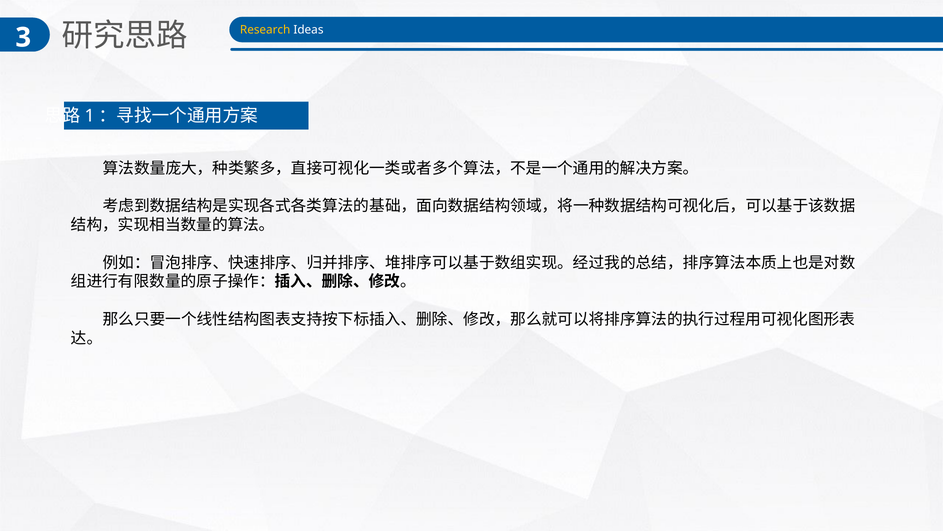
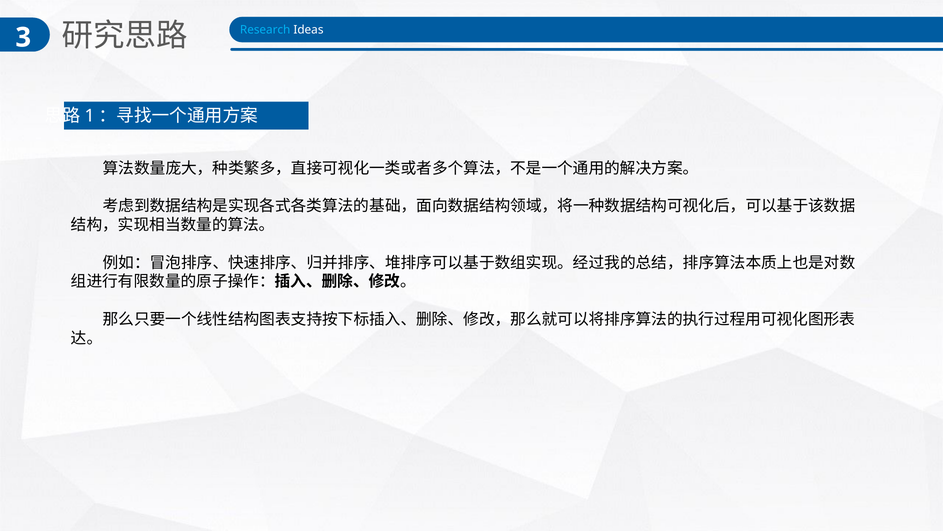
Research colour: yellow -> light blue
